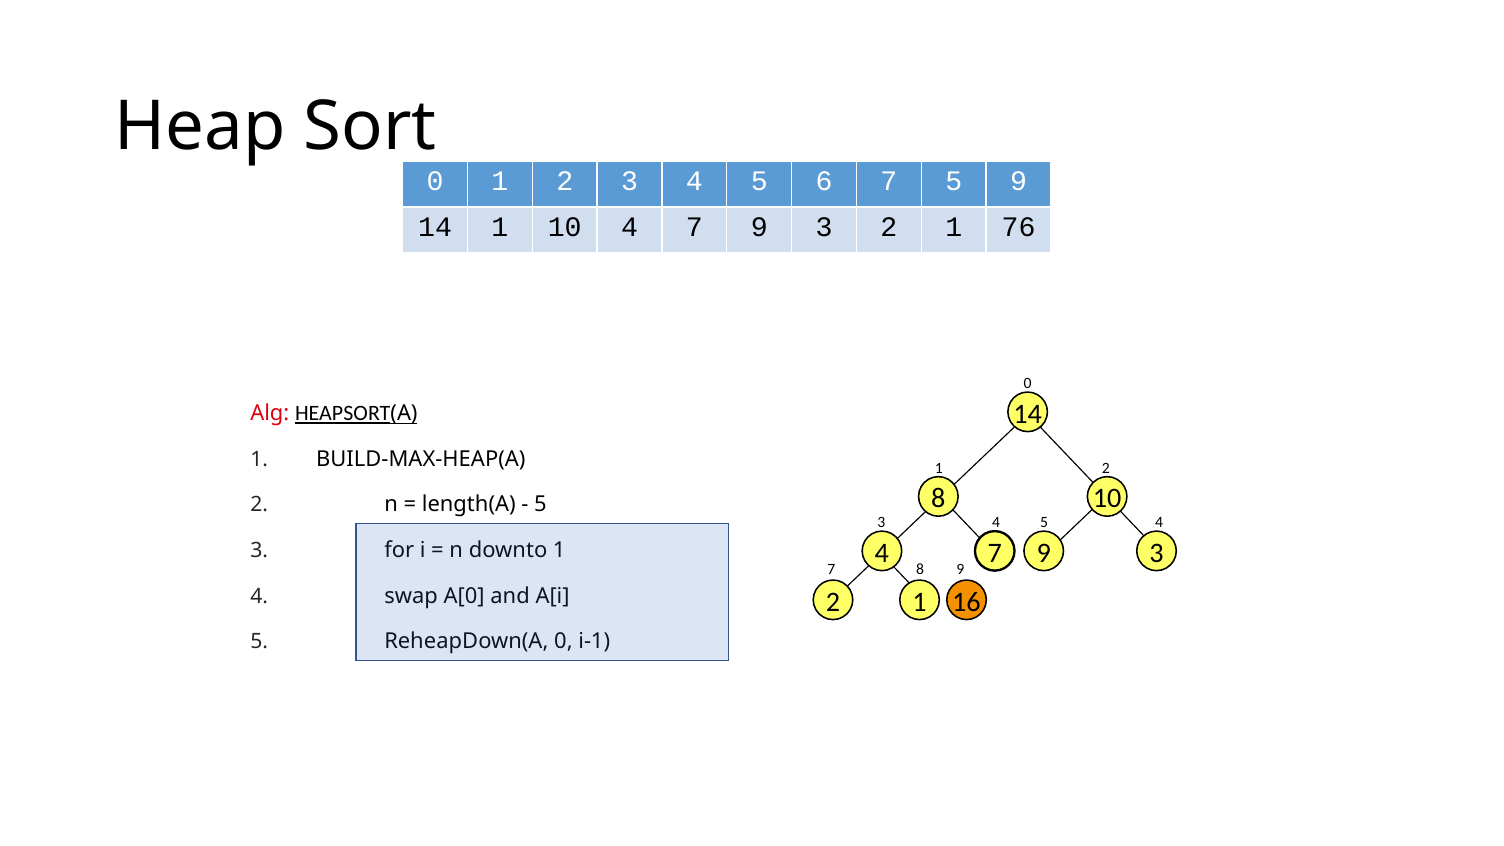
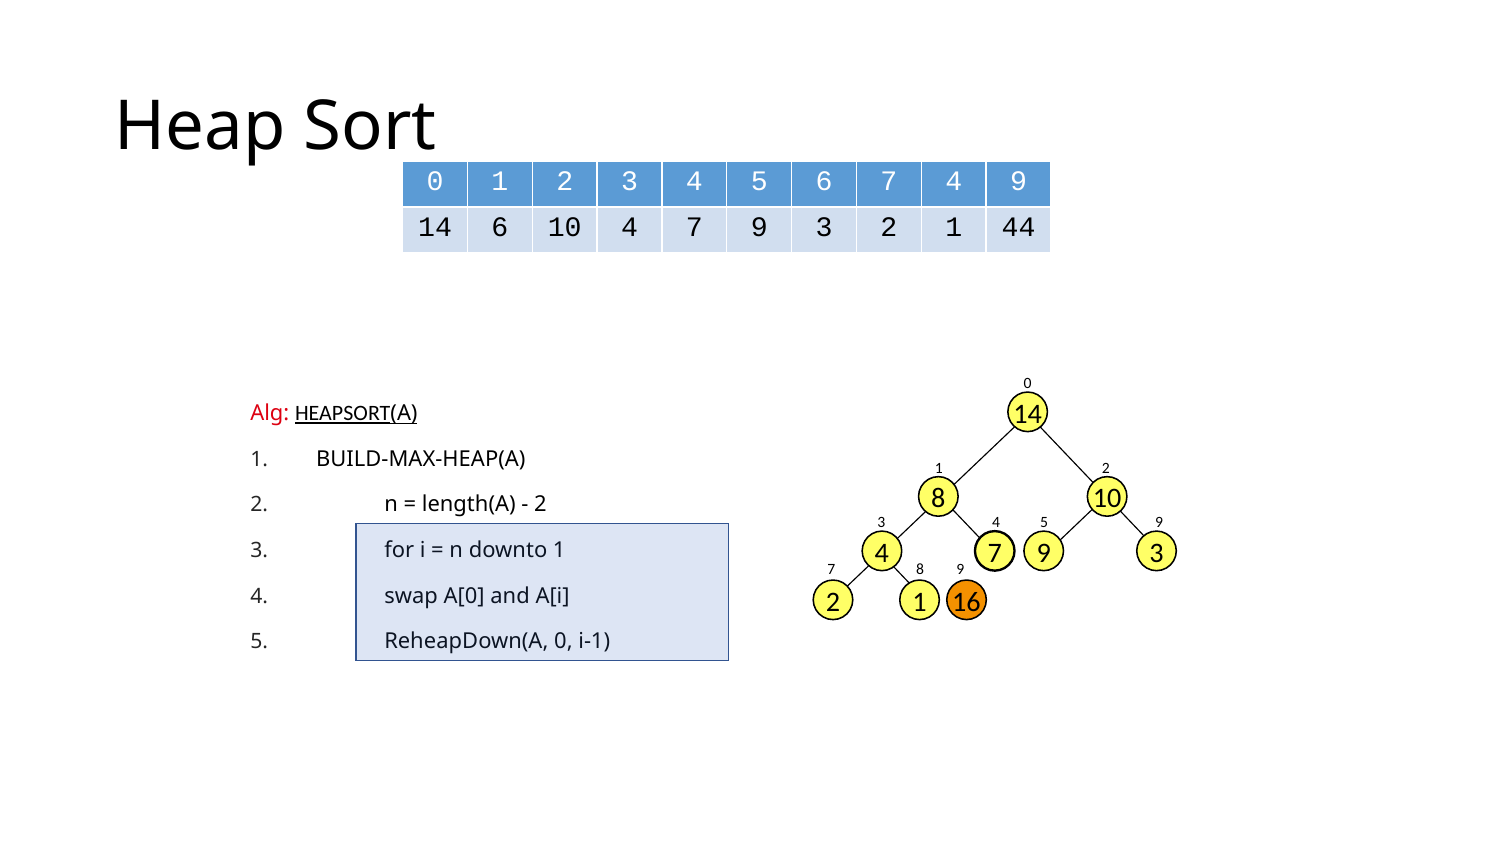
7 5: 5 -> 4
14 1: 1 -> 6
76: 76 -> 44
5 at (541, 505): 5 -> 2
5 4: 4 -> 9
